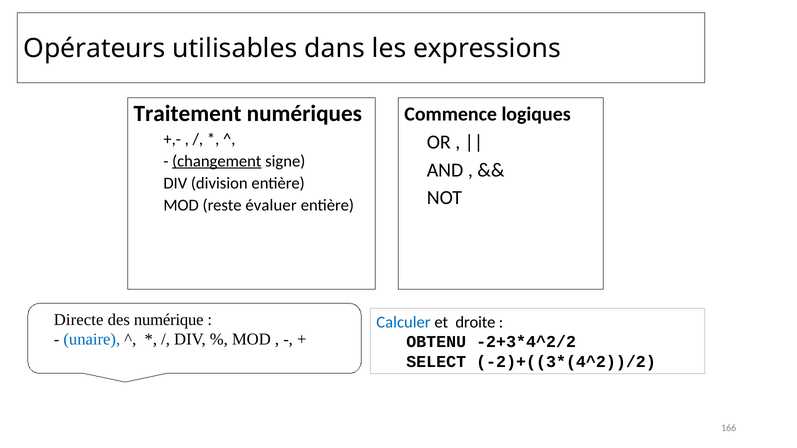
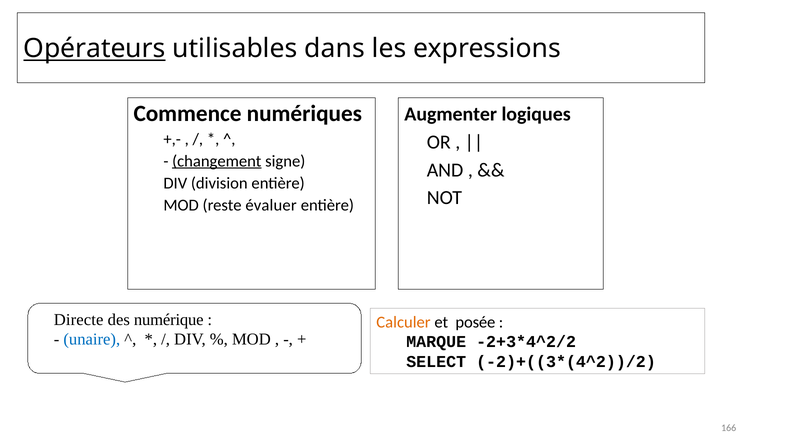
Opérateurs underline: none -> present
Traitement: Traitement -> Commence
Commence: Commence -> Augmenter
Calculer colour: blue -> orange
droite: droite -> posée
OBTENU: OBTENU -> MARQUE
